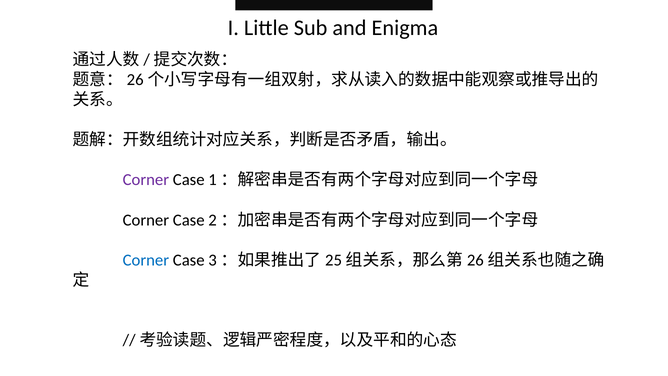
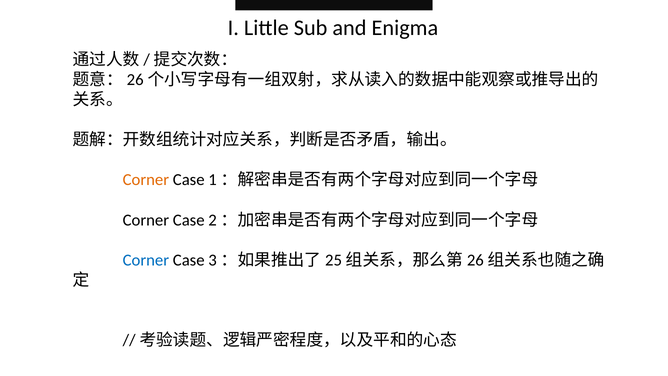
Corner at (146, 180) colour: purple -> orange
